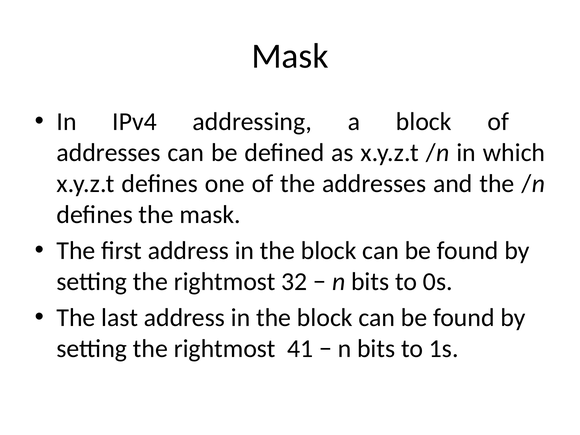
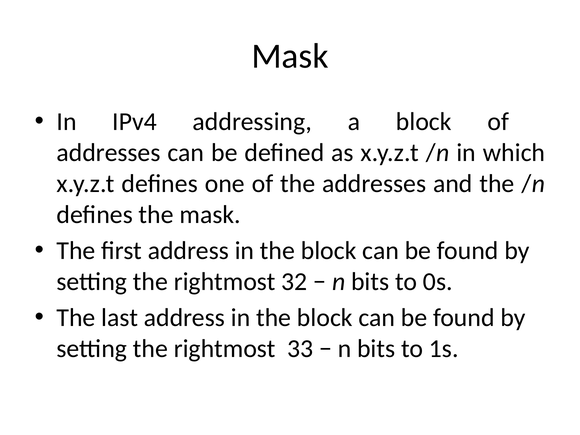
41: 41 -> 33
